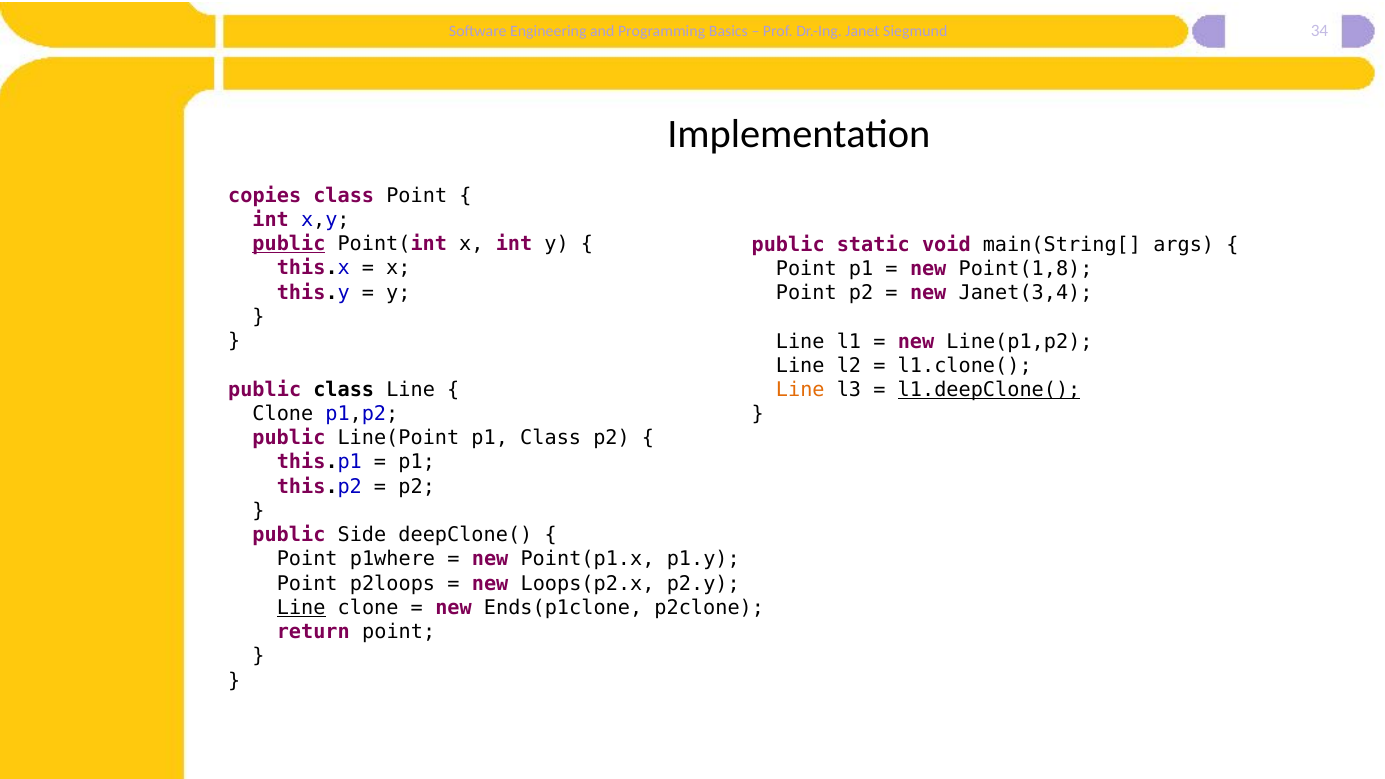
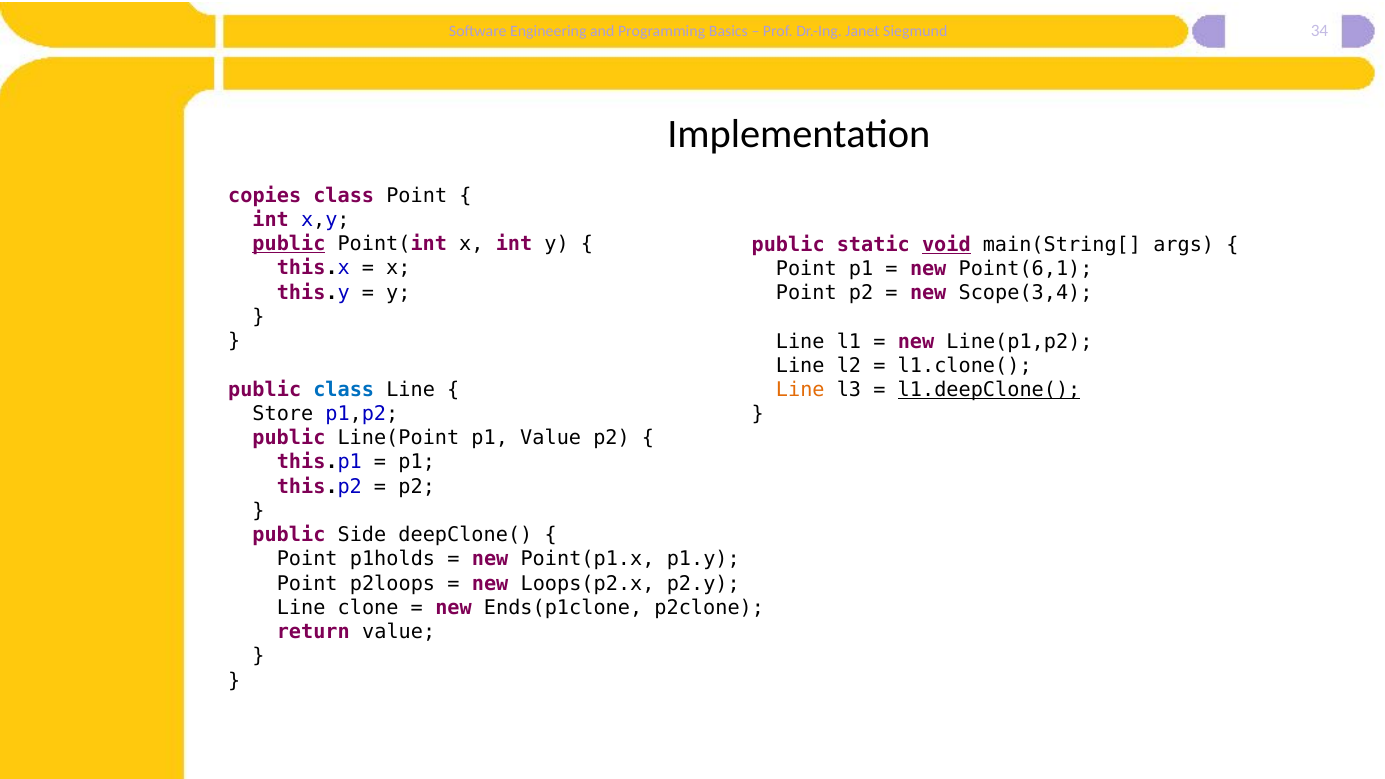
void underline: none -> present
Point(1,8: Point(1,8 -> Point(6,1
Janet(3,4: Janet(3,4 -> Scope(3,4
class at (344, 390) colour: black -> blue
Clone at (283, 414): Clone -> Store
p1 Class: Class -> Value
p1where: p1where -> p1holds
Line at (301, 608) underline: present -> none
return point: point -> value
